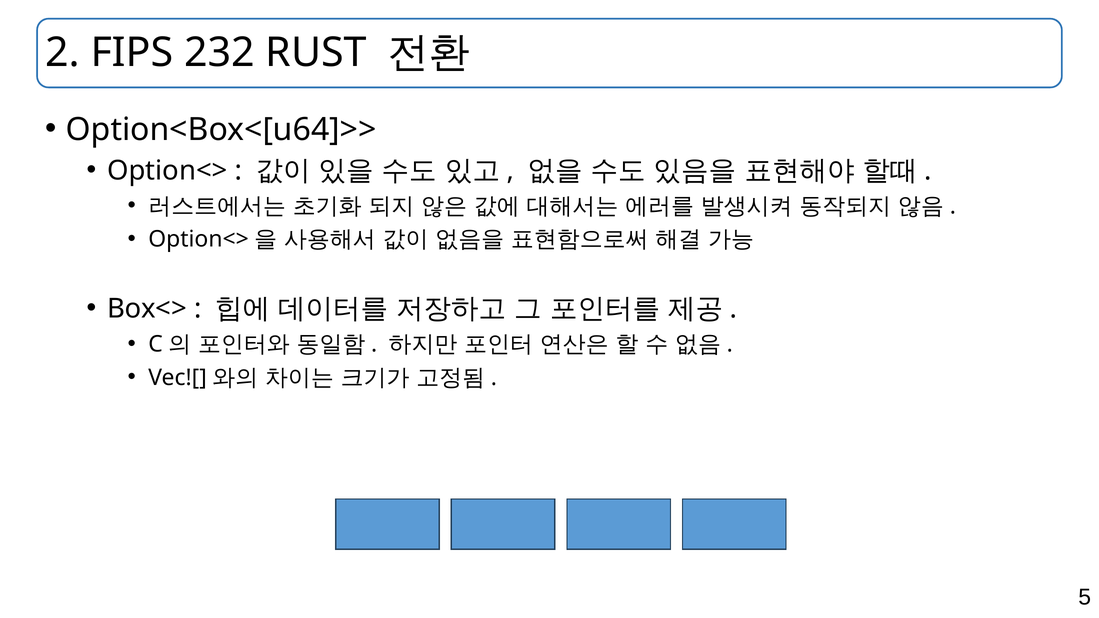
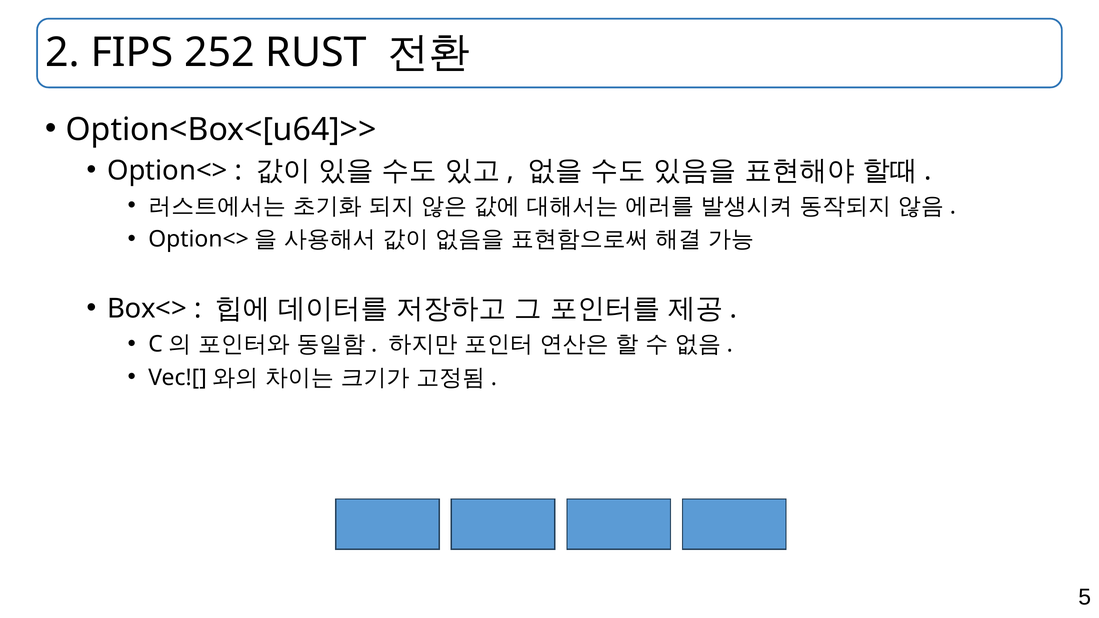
232: 232 -> 252
